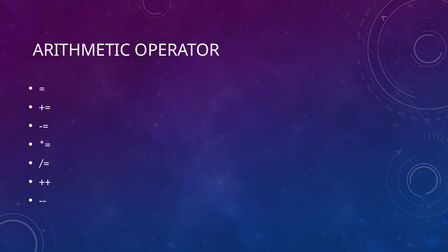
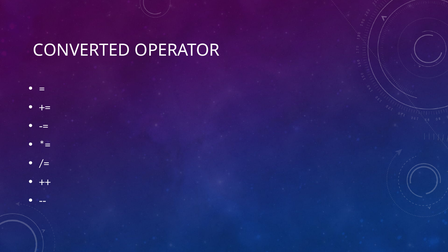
ARITHMETIC: ARITHMETIC -> CONVERTED
